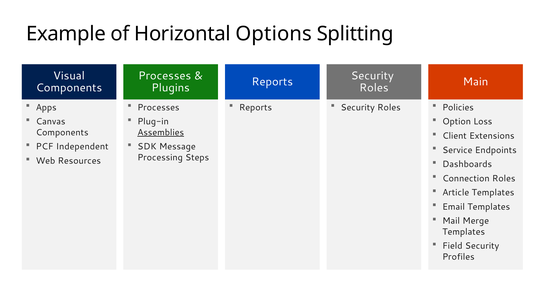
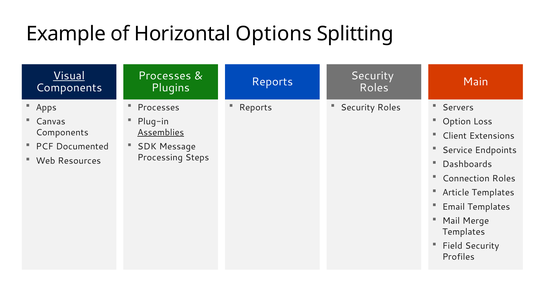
Visual underline: none -> present
Policies: Policies -> Servers
Independent: Independent -> Documented
